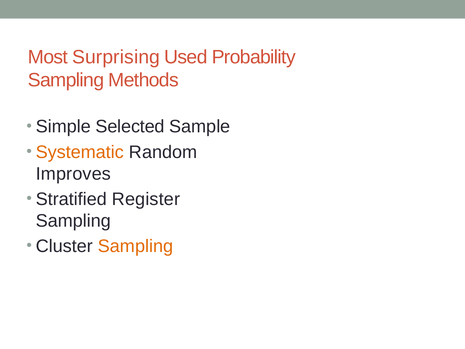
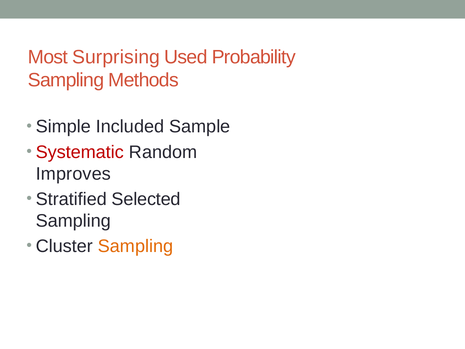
Selected: Selected -> Included
Systematic colour: orange -> red
Register: Register -> Selected
